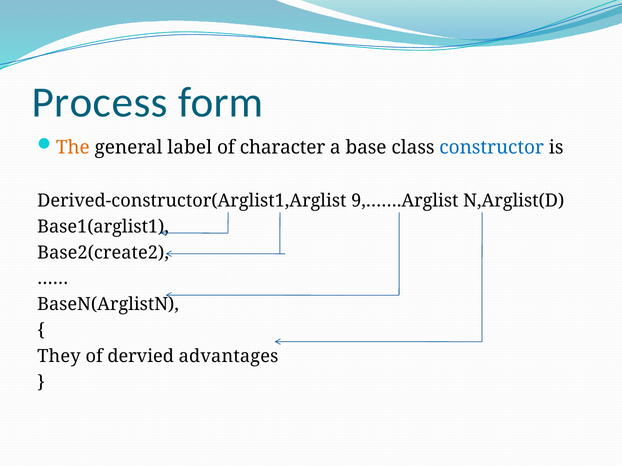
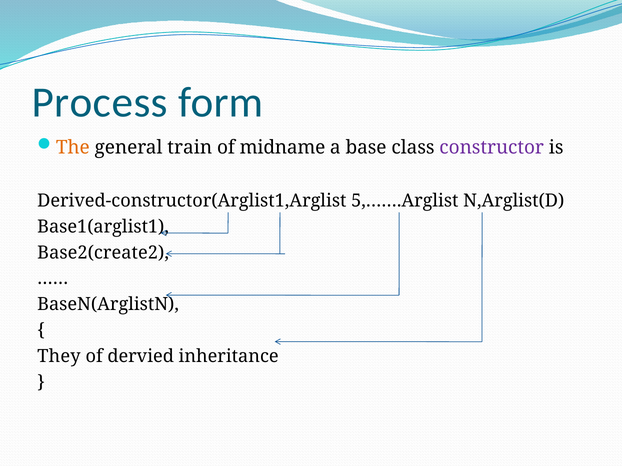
label: label -> train
character: character -> midname
constructor colour: blue -> purple
9,…….Arglist: 9,…….Arglist -> 5,…….Arglist
advantages: advantages -> inheritance
